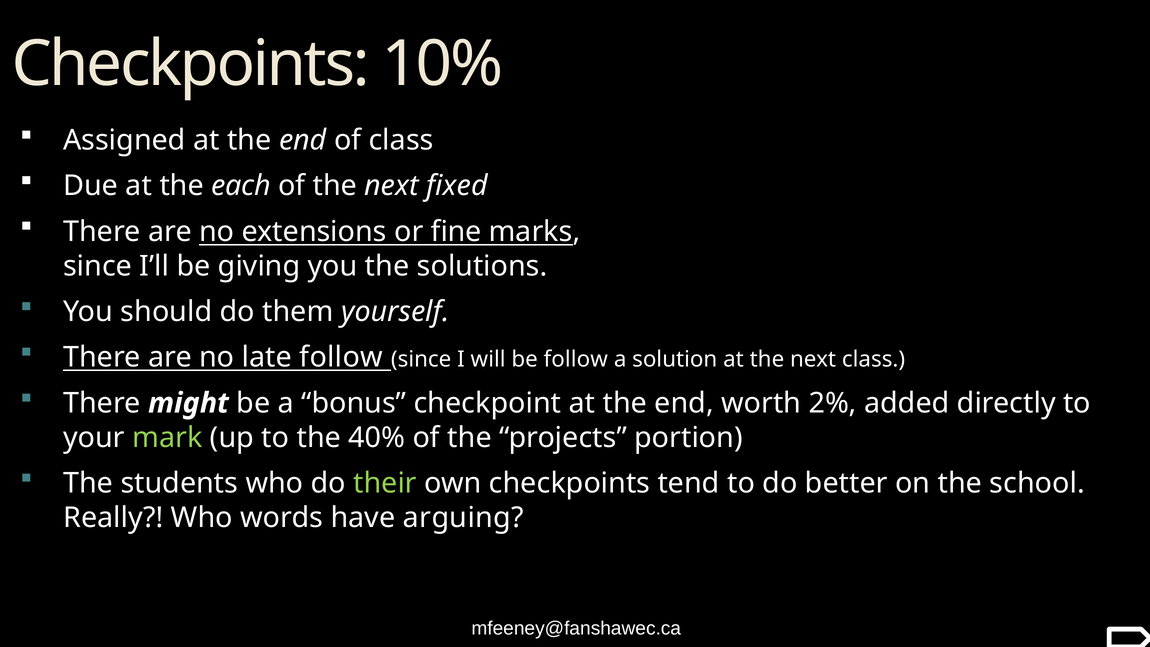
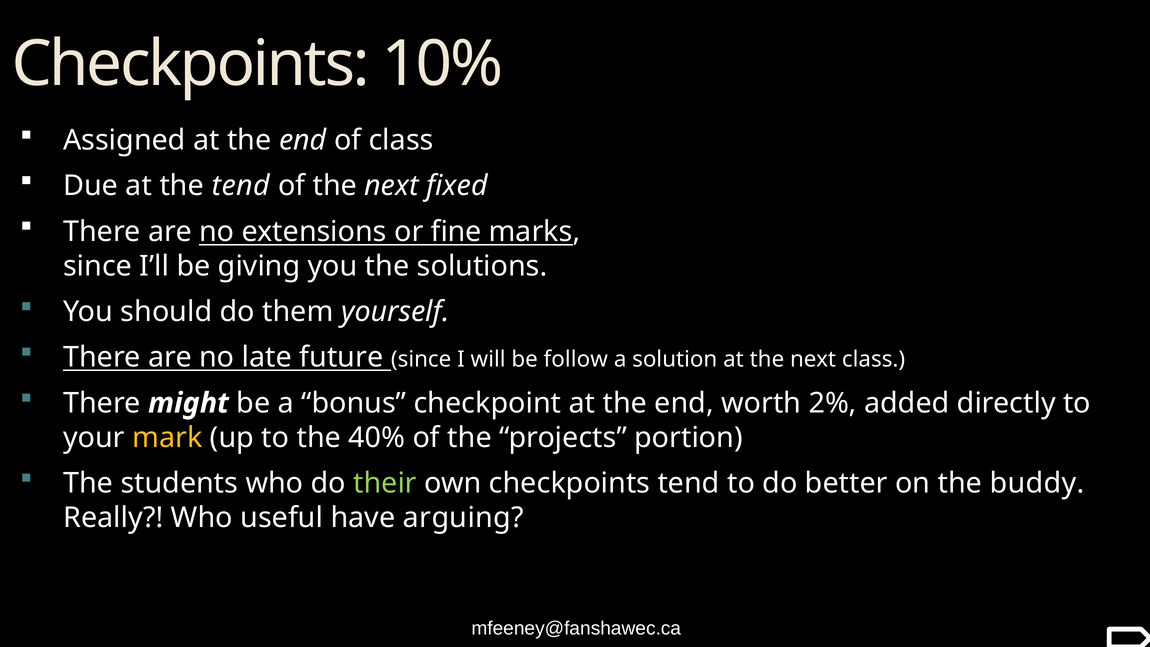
the each: each -> tend
late follow: follow -> future
mark colour: light green -> yellow
school: school -> buddy
words: words -> useful
